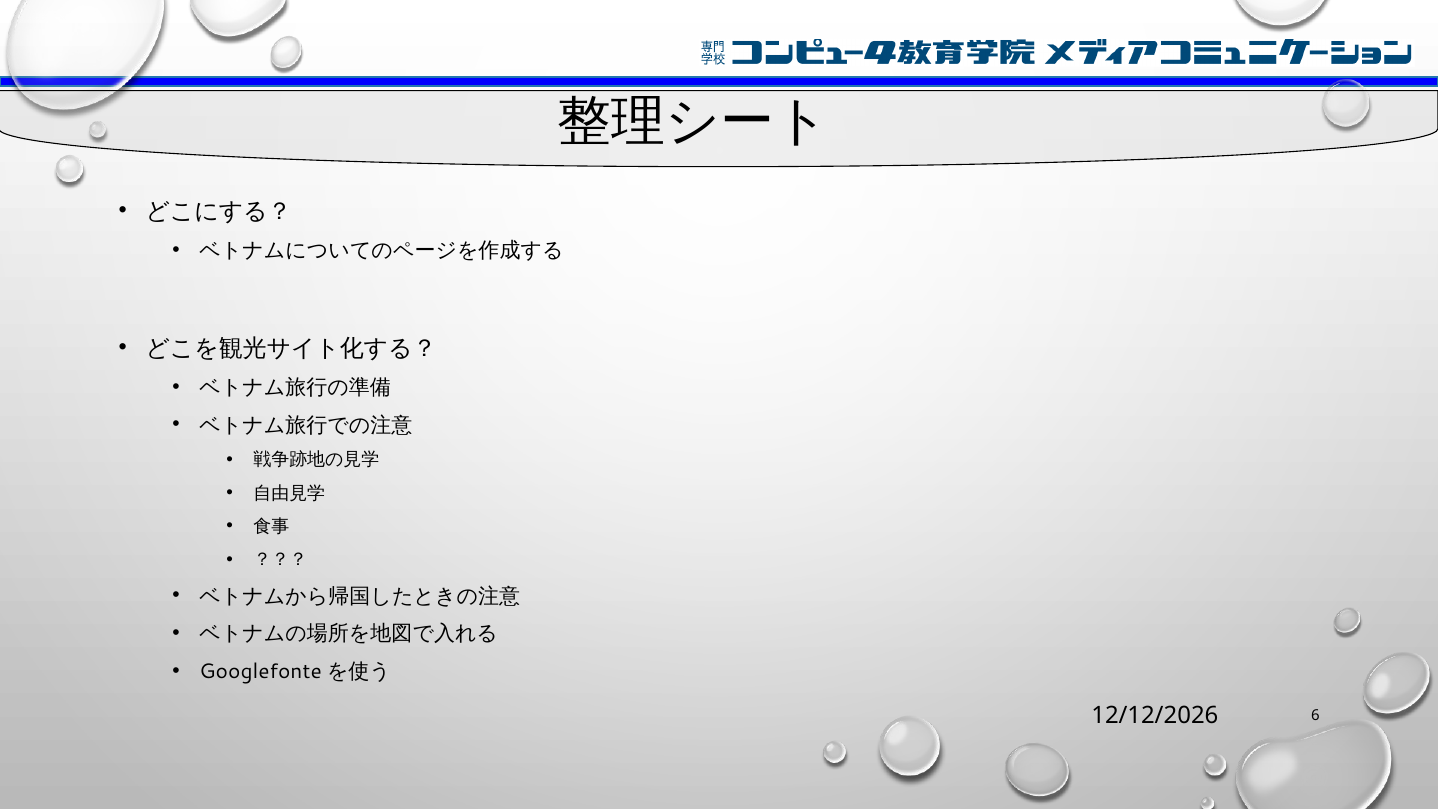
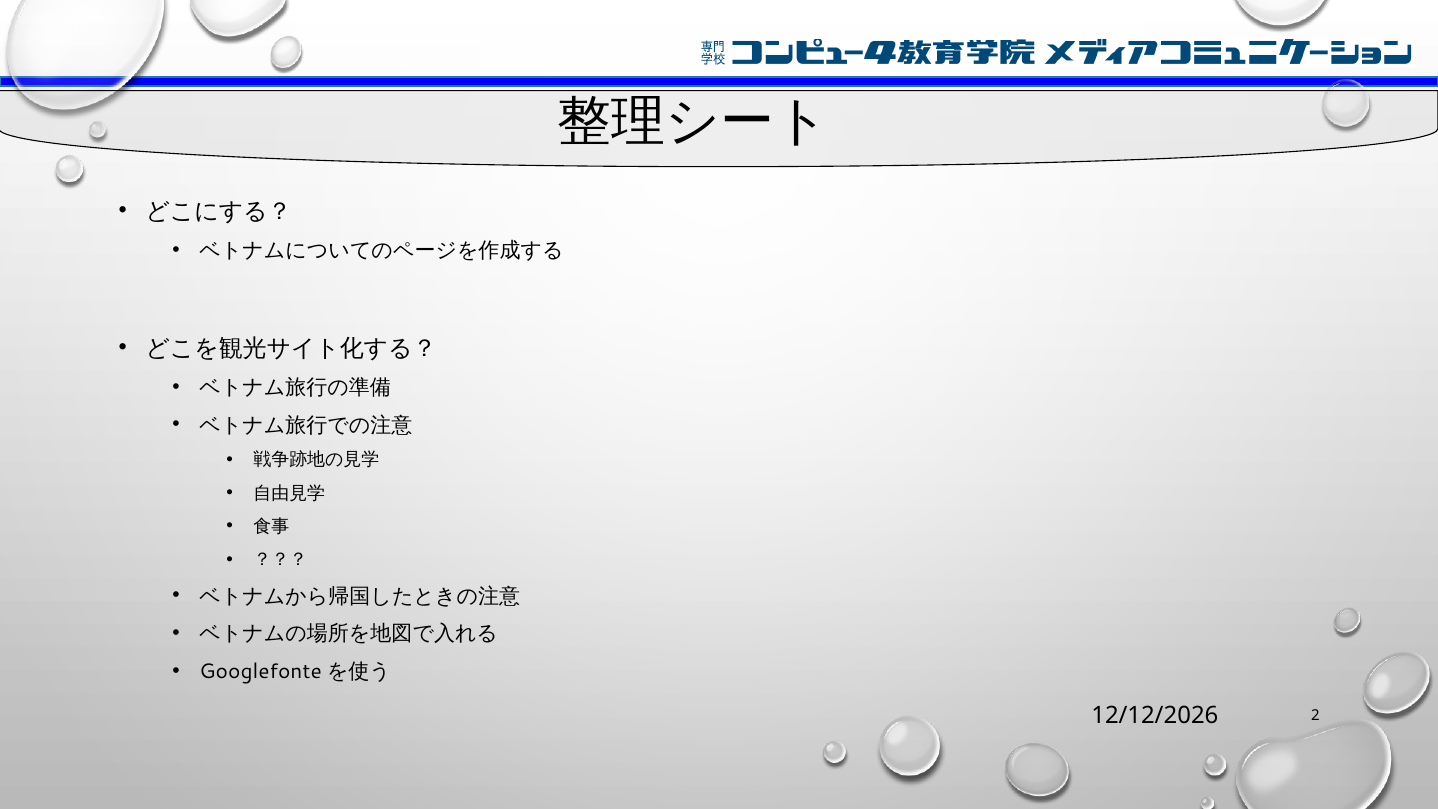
6: 6 -> 2
